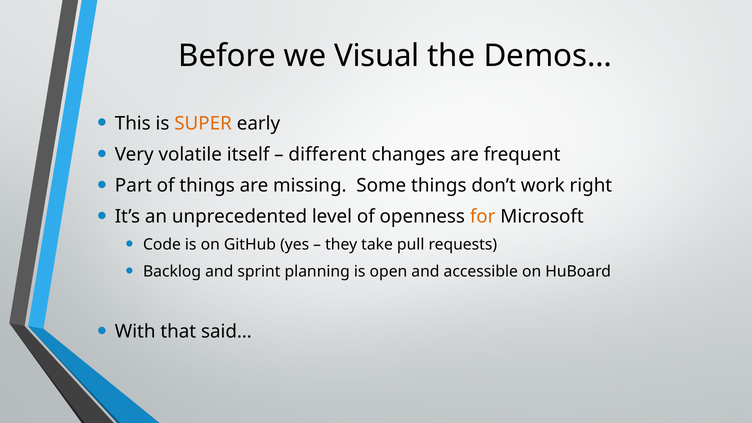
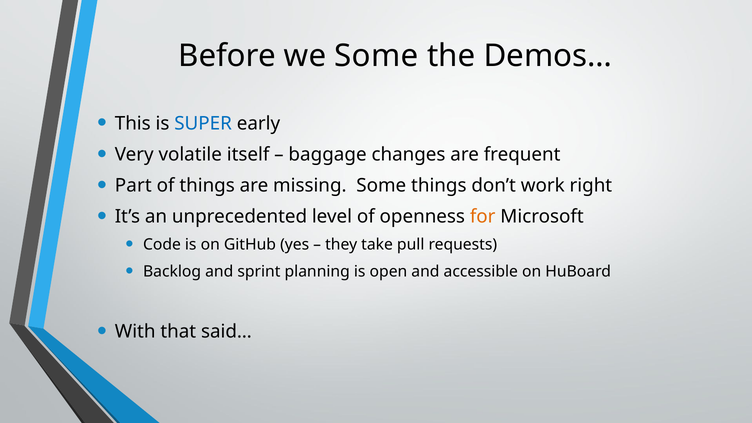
we Visual: Visual -> Some
SUPER colour: orange -> blue
different: different -> baggage
